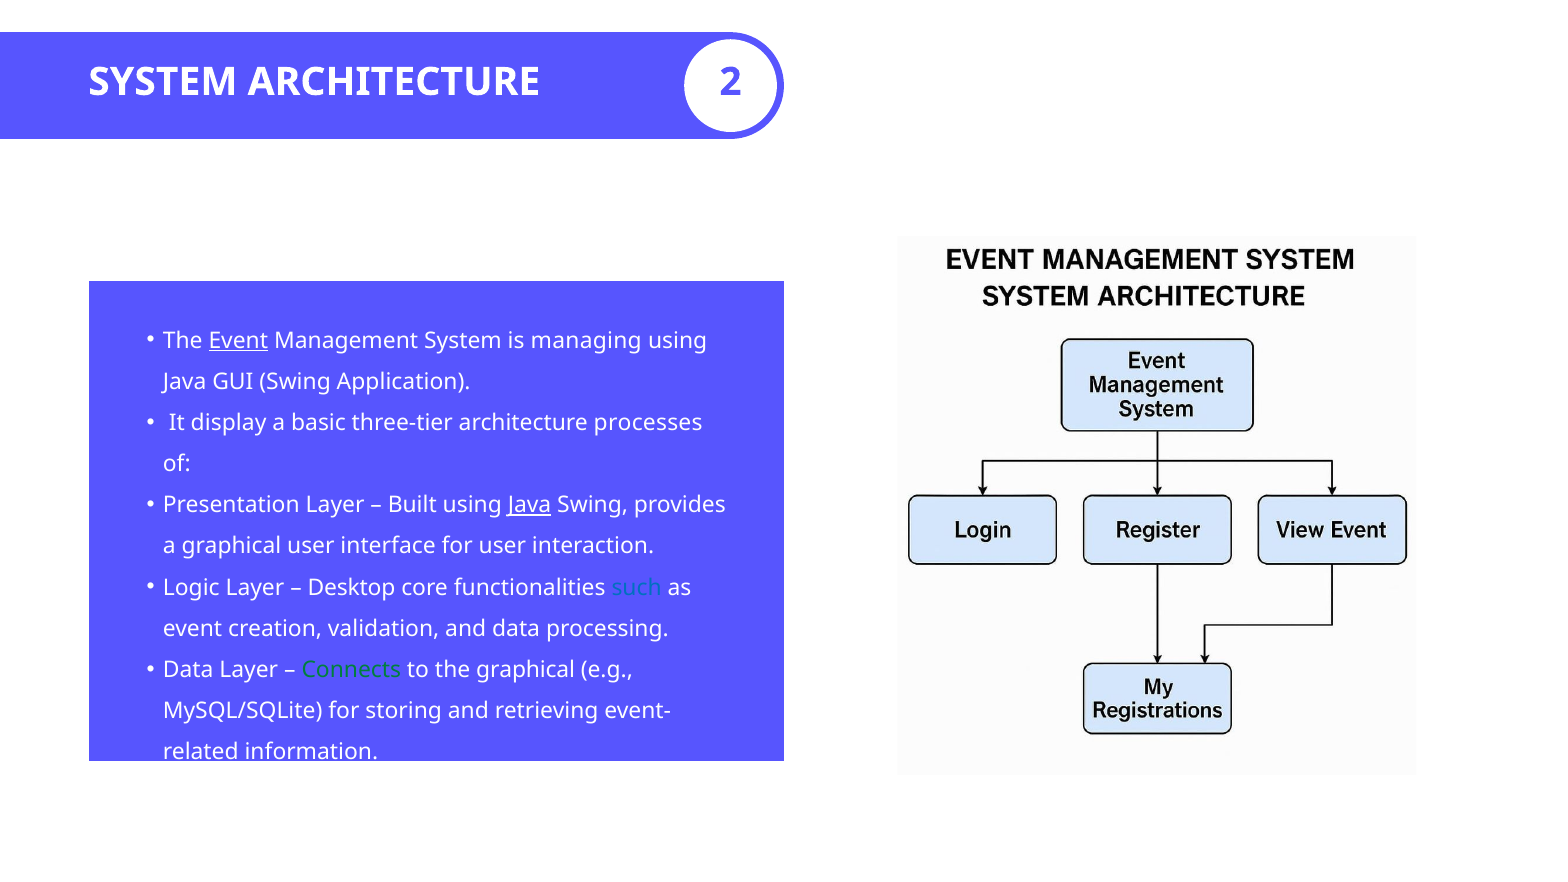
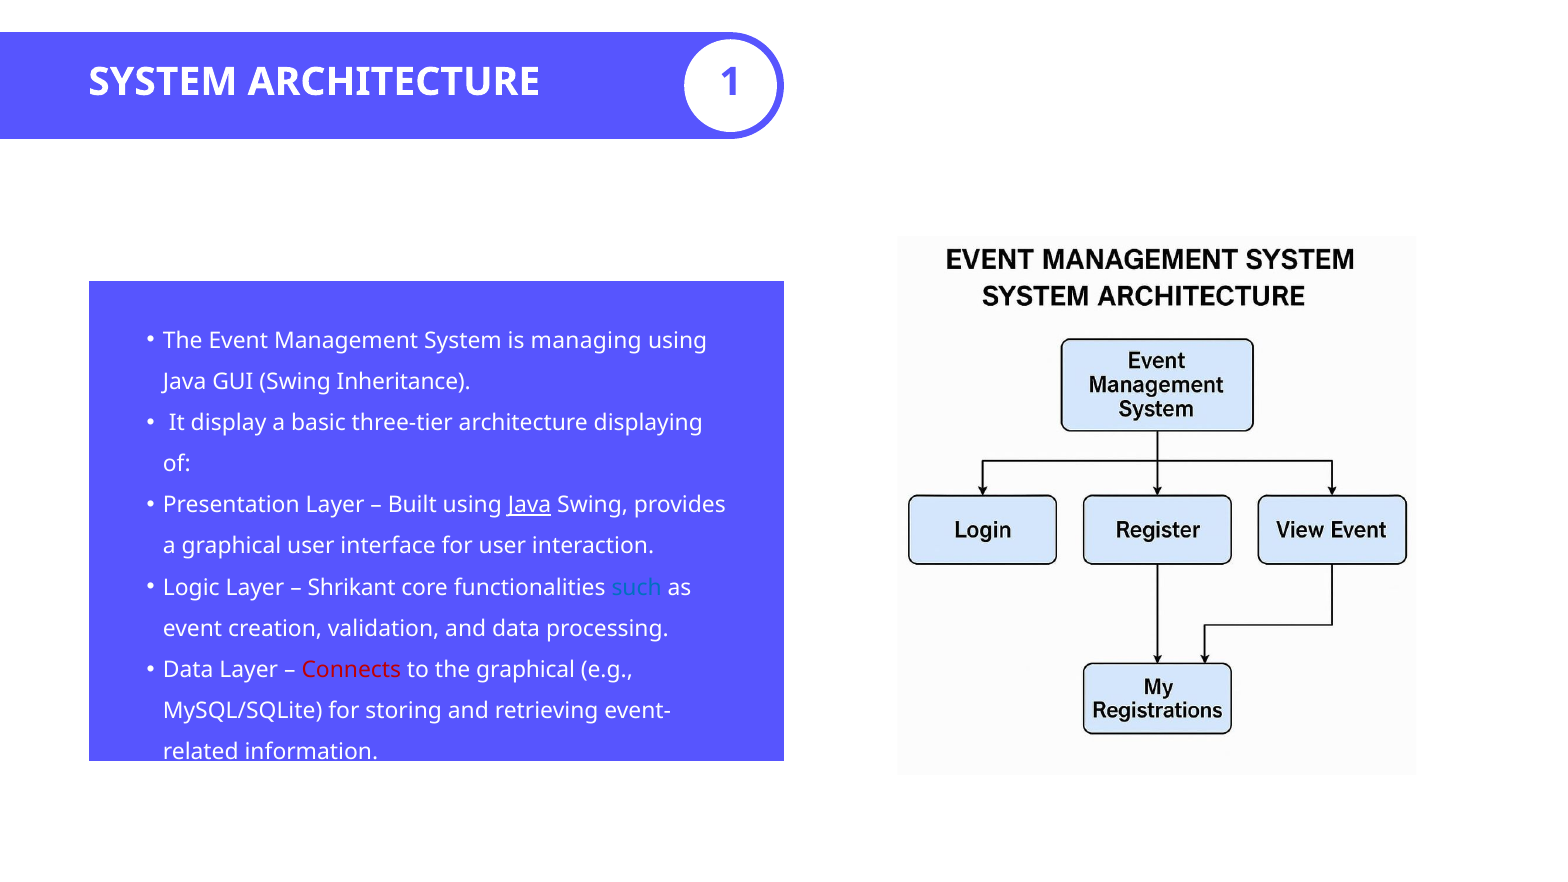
2: 2 -> 1
Event at (238, 341) underline: present -> none
Application: Application -> Inheritance
processes: processes -> displaying
Desktop: Desktop -> Shrikant
Connects colour: green -> red
